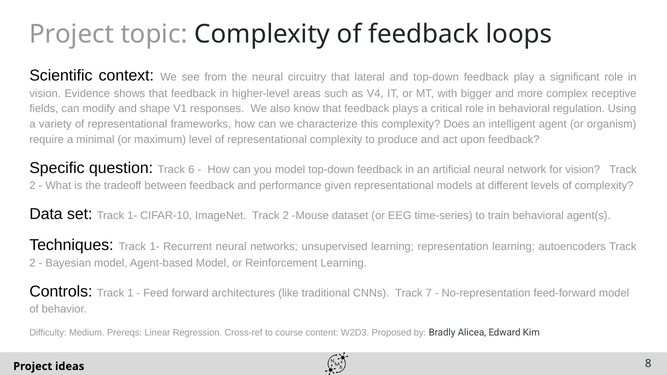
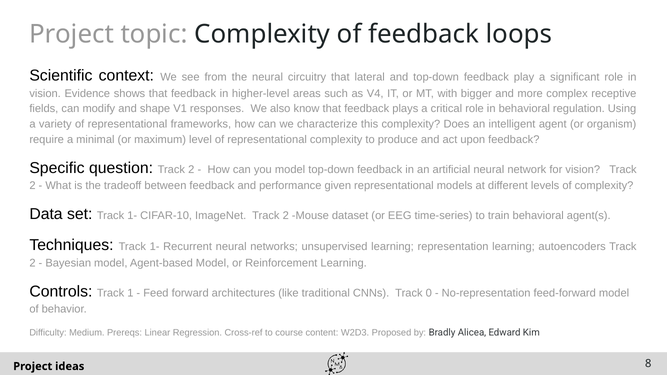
question Track 6: 6 -> 2
7: 7 -> 0
